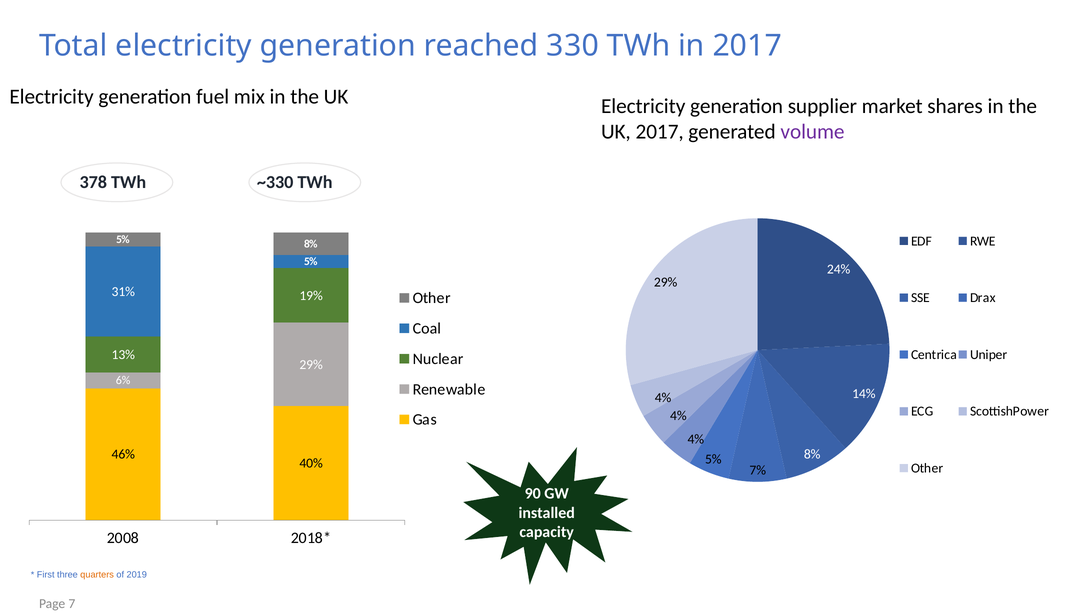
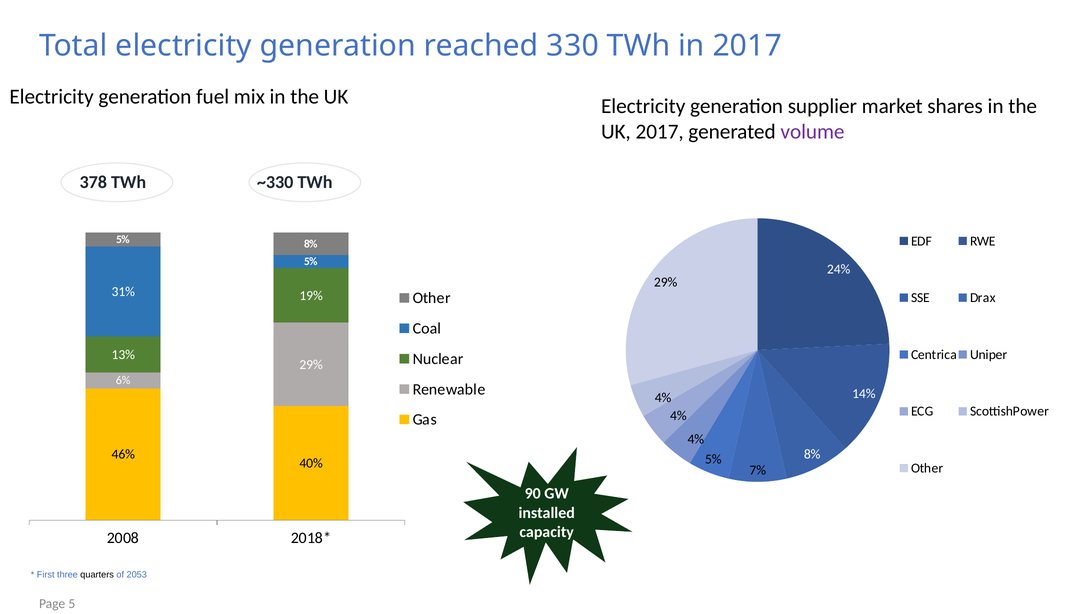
quarters colour: orange -> black
2019: 2019 -> 2053
7: 7 -> 5
